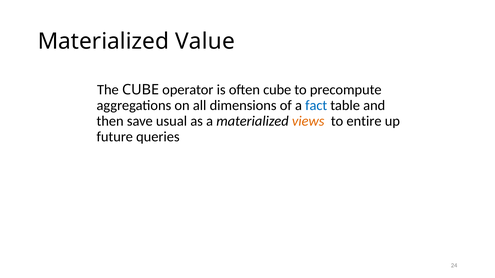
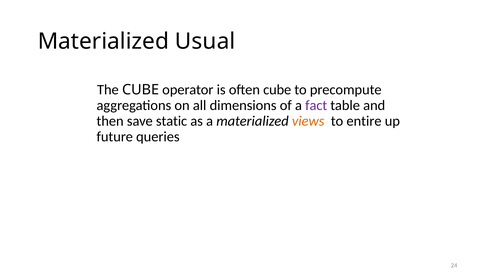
Value: Value -> Usual
fact colour: blue -> purple
usual: usual -> static
